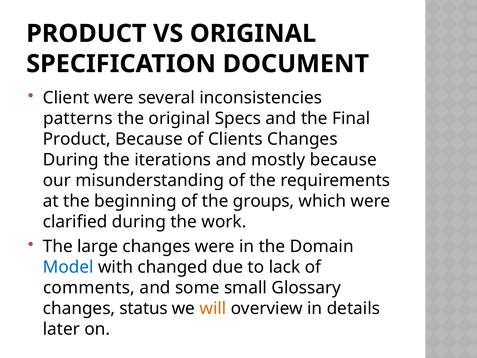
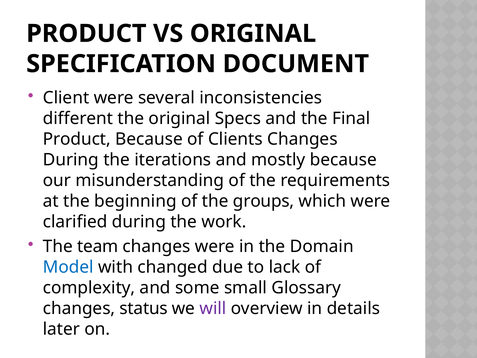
patterns: patterns -> different
large: large -> team
comments: comments -> complexity
will colour: orange -> purple
